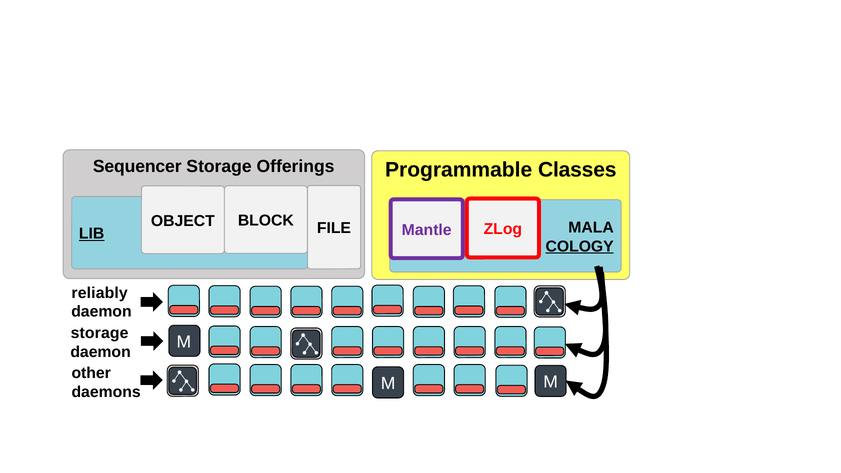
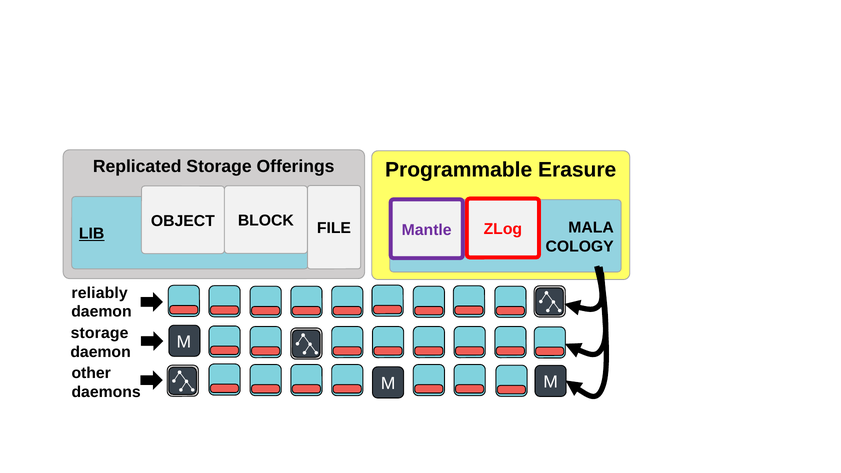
Sequencer: Sequencer -> Replicated
Classes: Classes -> Erasure
COLOGY underline: present -> none
